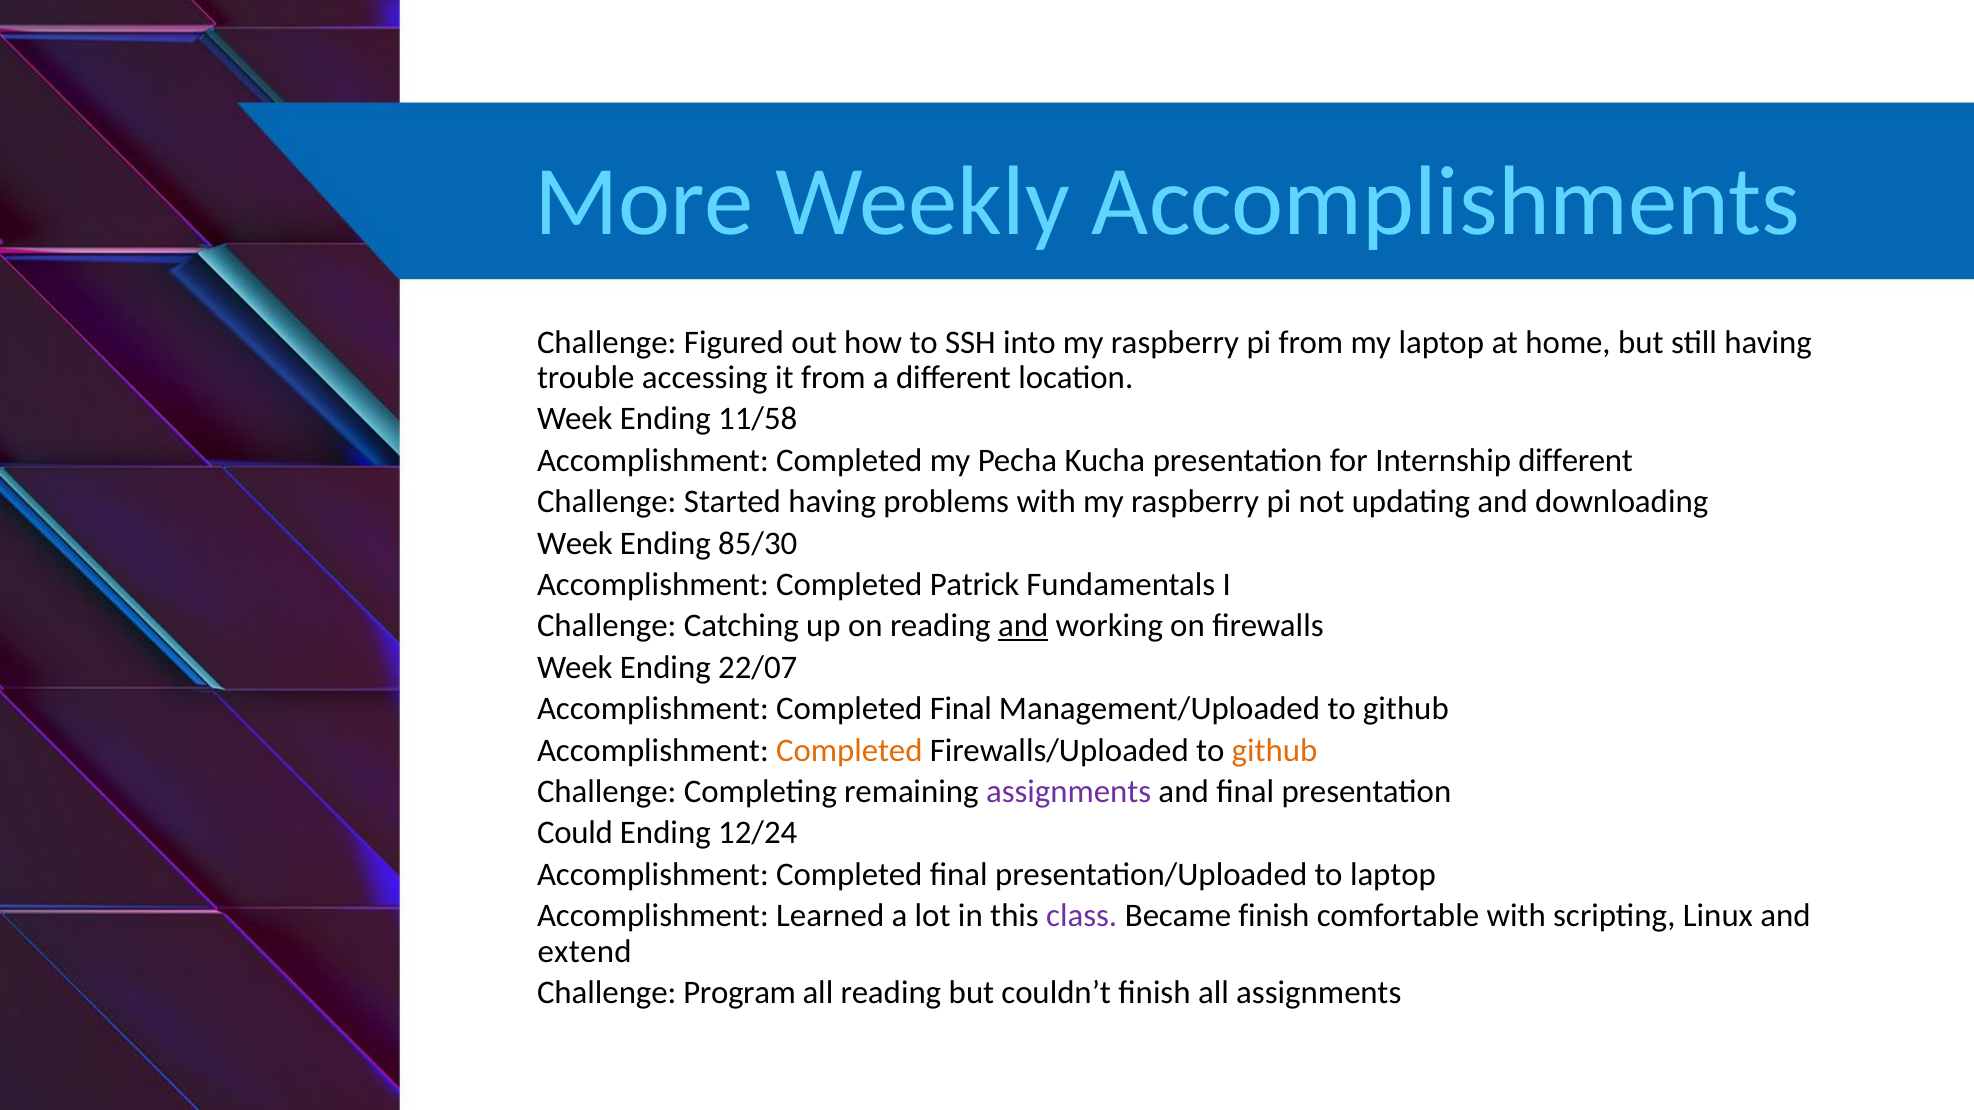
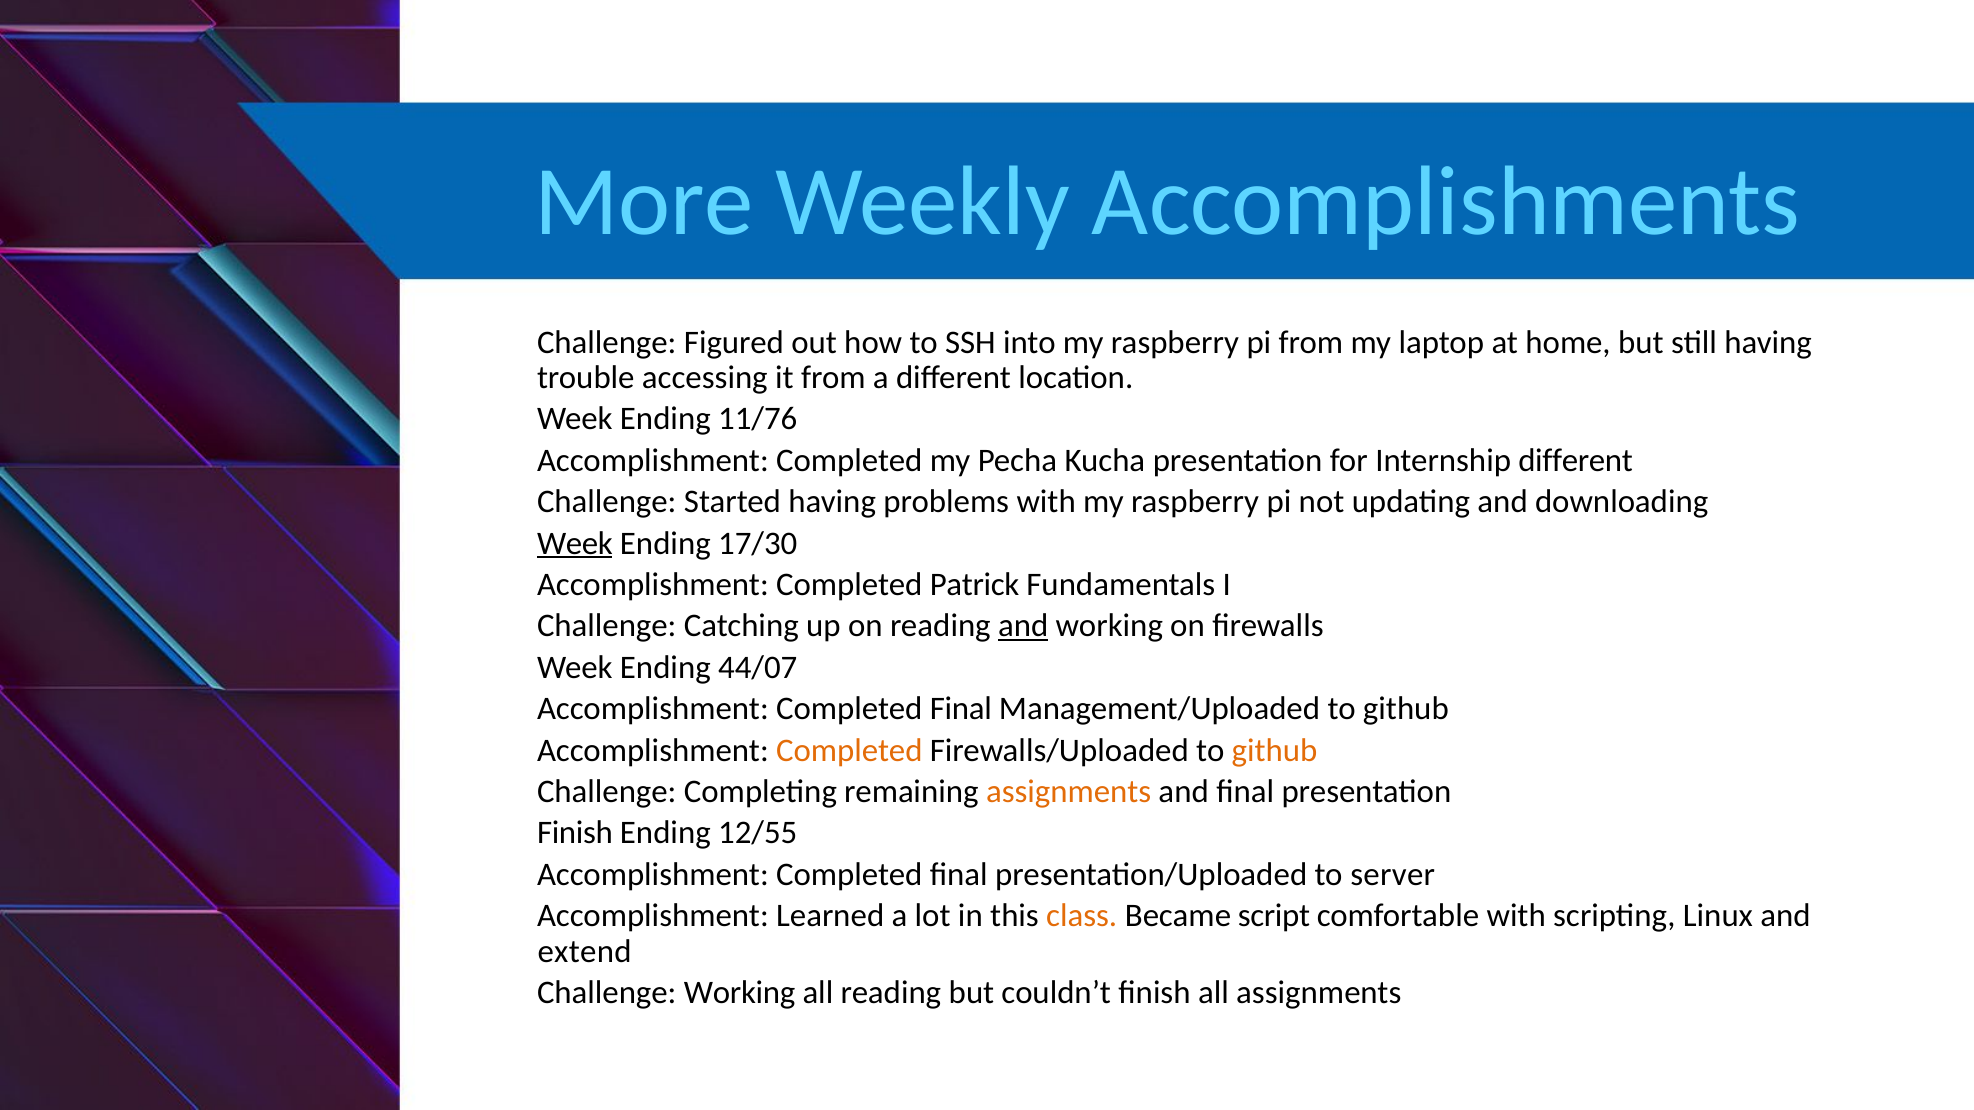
11/58: 11/58 -> 11/76
Week at (575, 544) underline: none -> present
85/30: 85/30 -> 17/30
22/07: 22/07 -> 44/07
assignments at (1069, 792) colour: purple -> orange
Could at (575, 833): Could -> Finish
12/24: 12/24 -> 12/55
to laptop: laptop -> server
class colour: purple -> orange
Became finish: finish -> script
Challenge Program: Program -> Working
